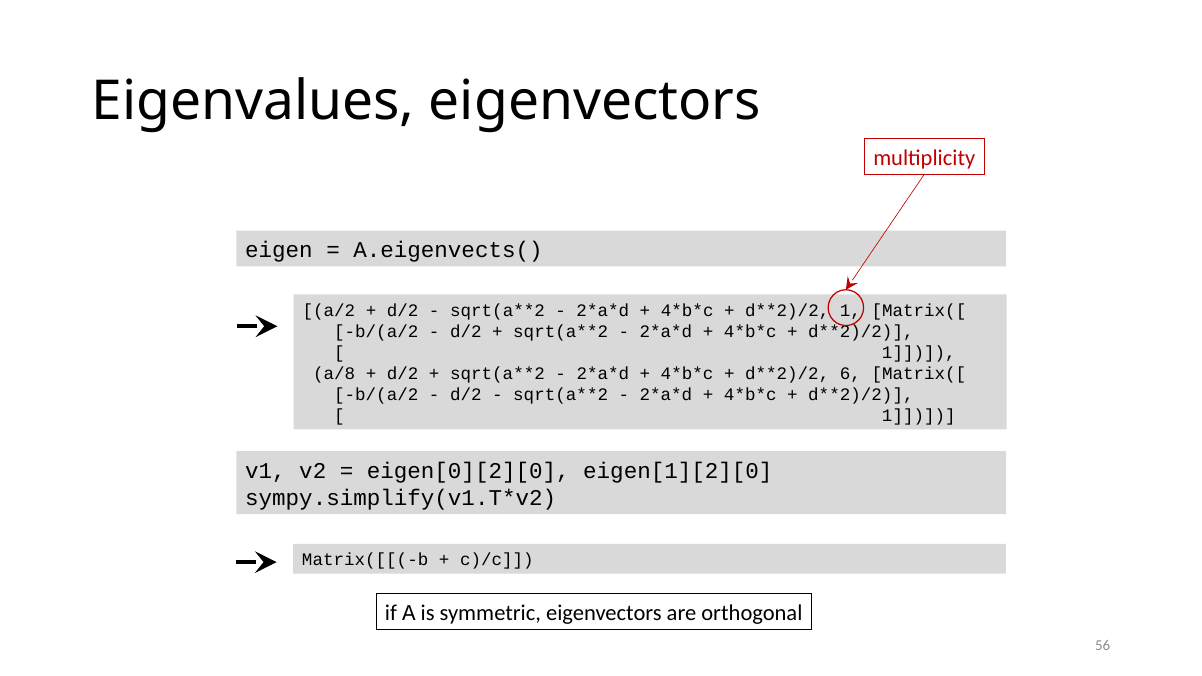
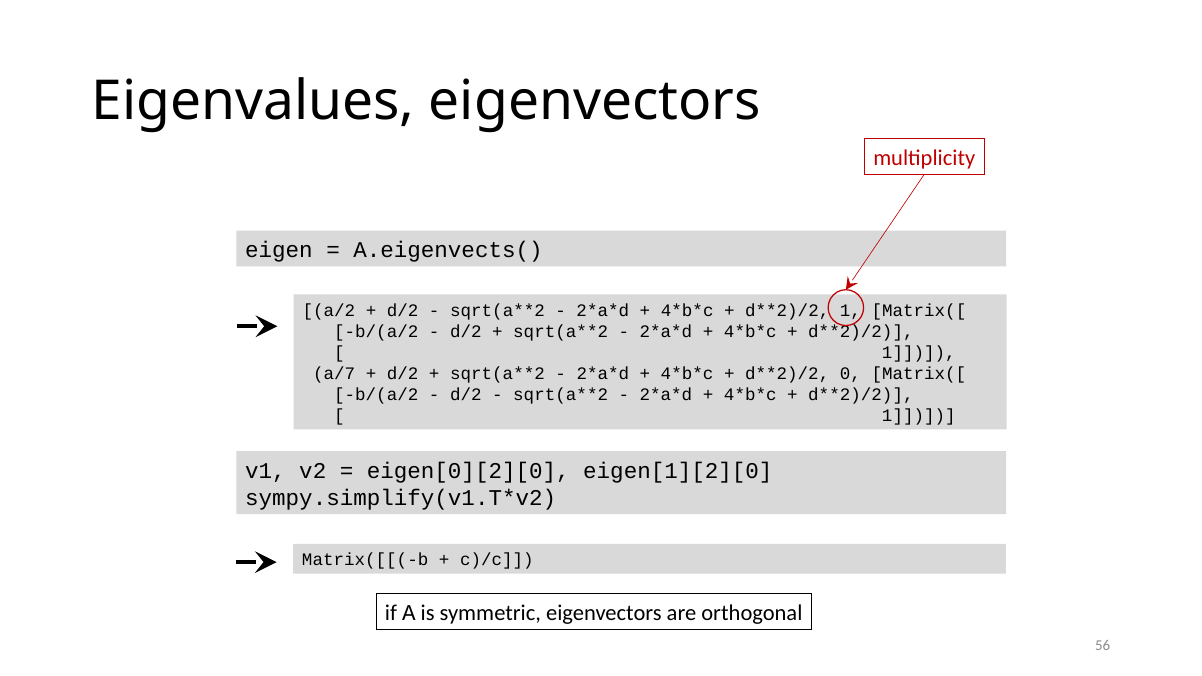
a/8: a/8 -> a/7
6: 6 -> 0
